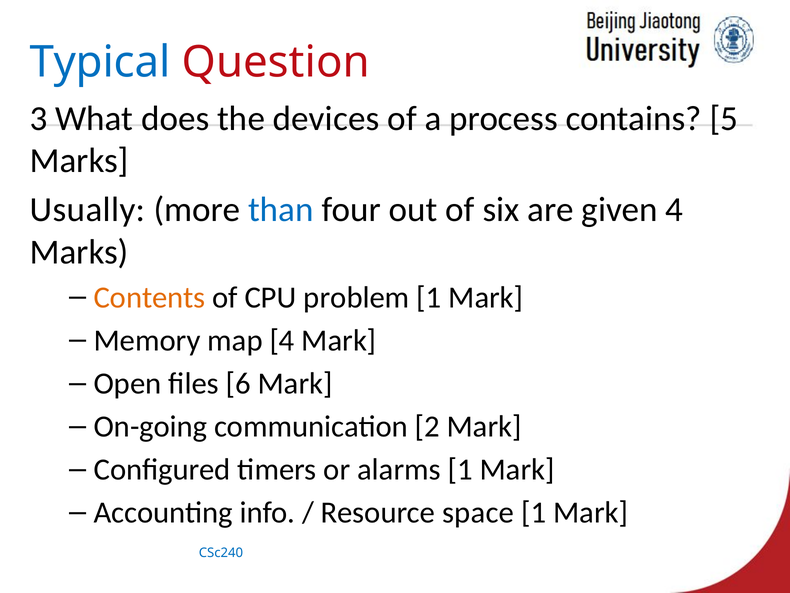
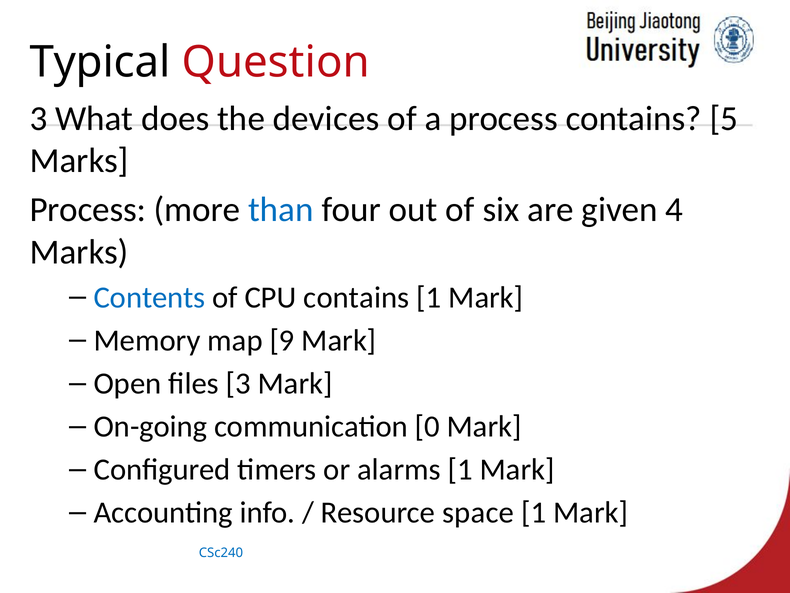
Typical colour: blue -> black
Usually at (87, 210): Usually -> Process
Contents colour: orange -> blue
CPU problem: problem -> contains
map 4: 4 -> 9
files 6: 6 -> 3
2: 2 -> 0
